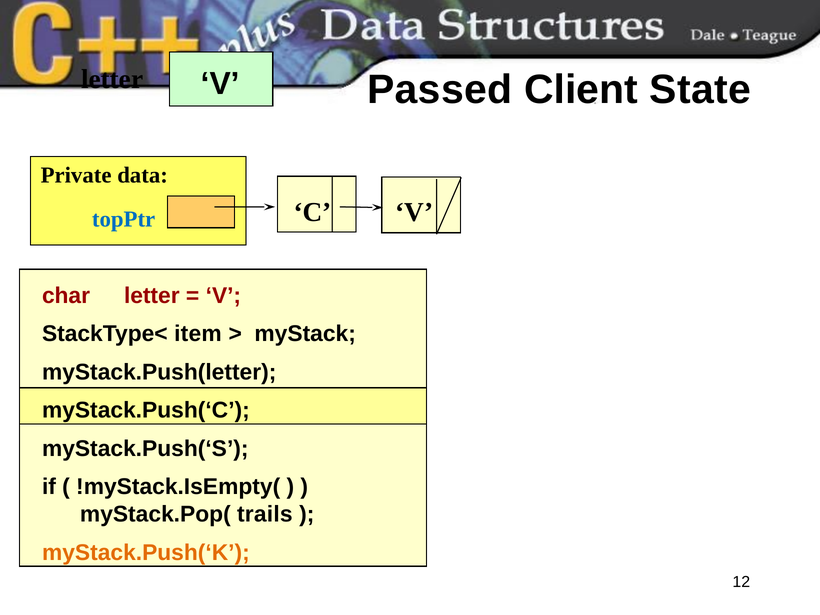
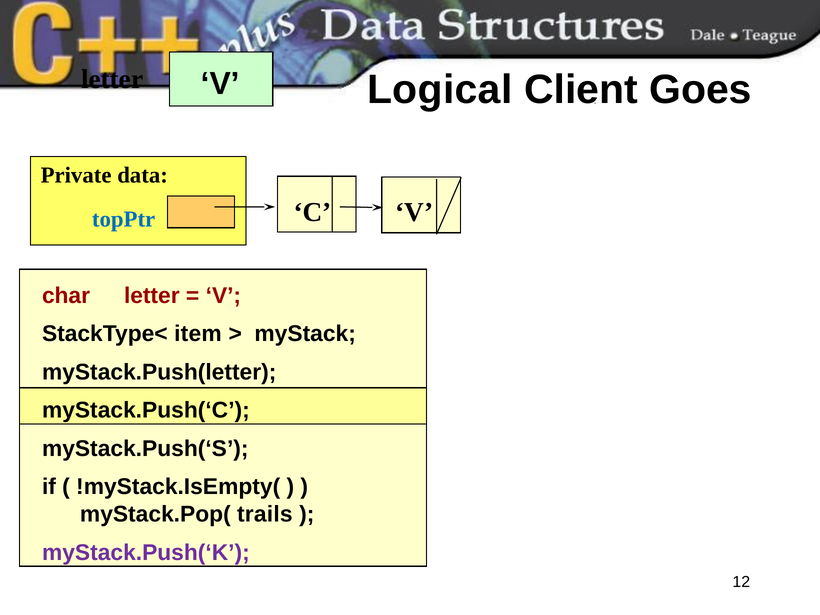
Passed: Passed -> Logical
State: State -> Goes
myStack.Push(‘K colour: orange -> purple
